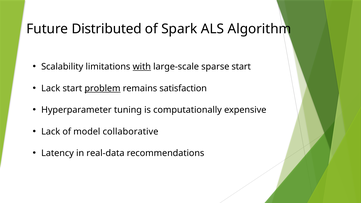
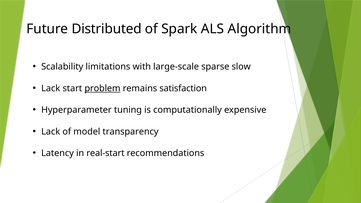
with underline: present -> none
sparse start: start -> slow
collaborative: collaborative -> transparency
real-data: real-data -> real-start
